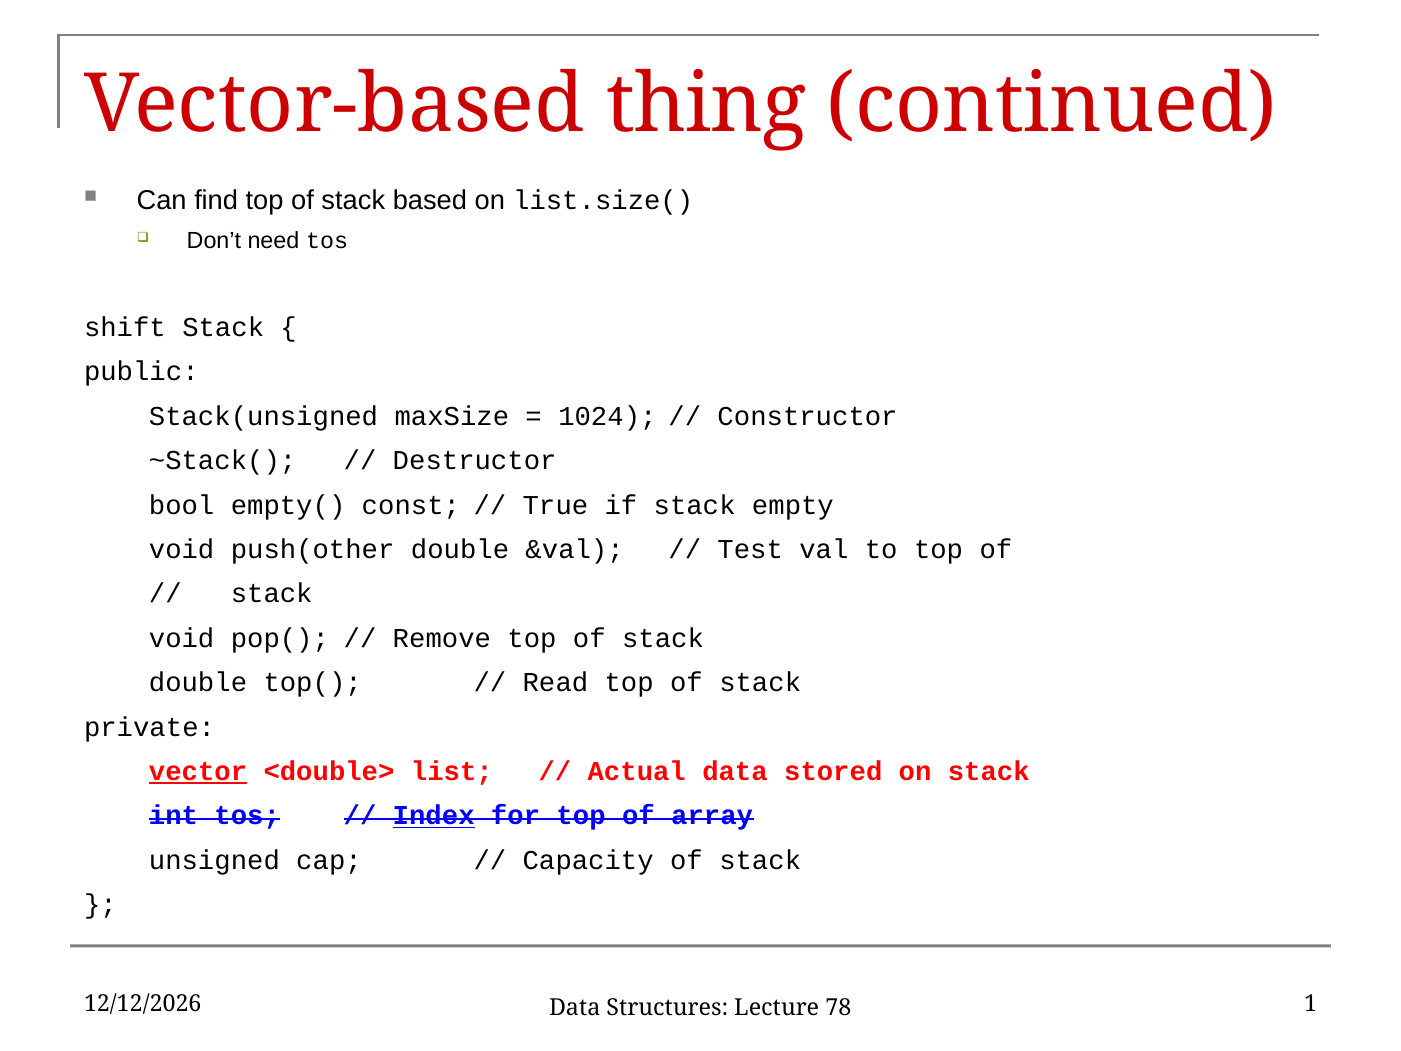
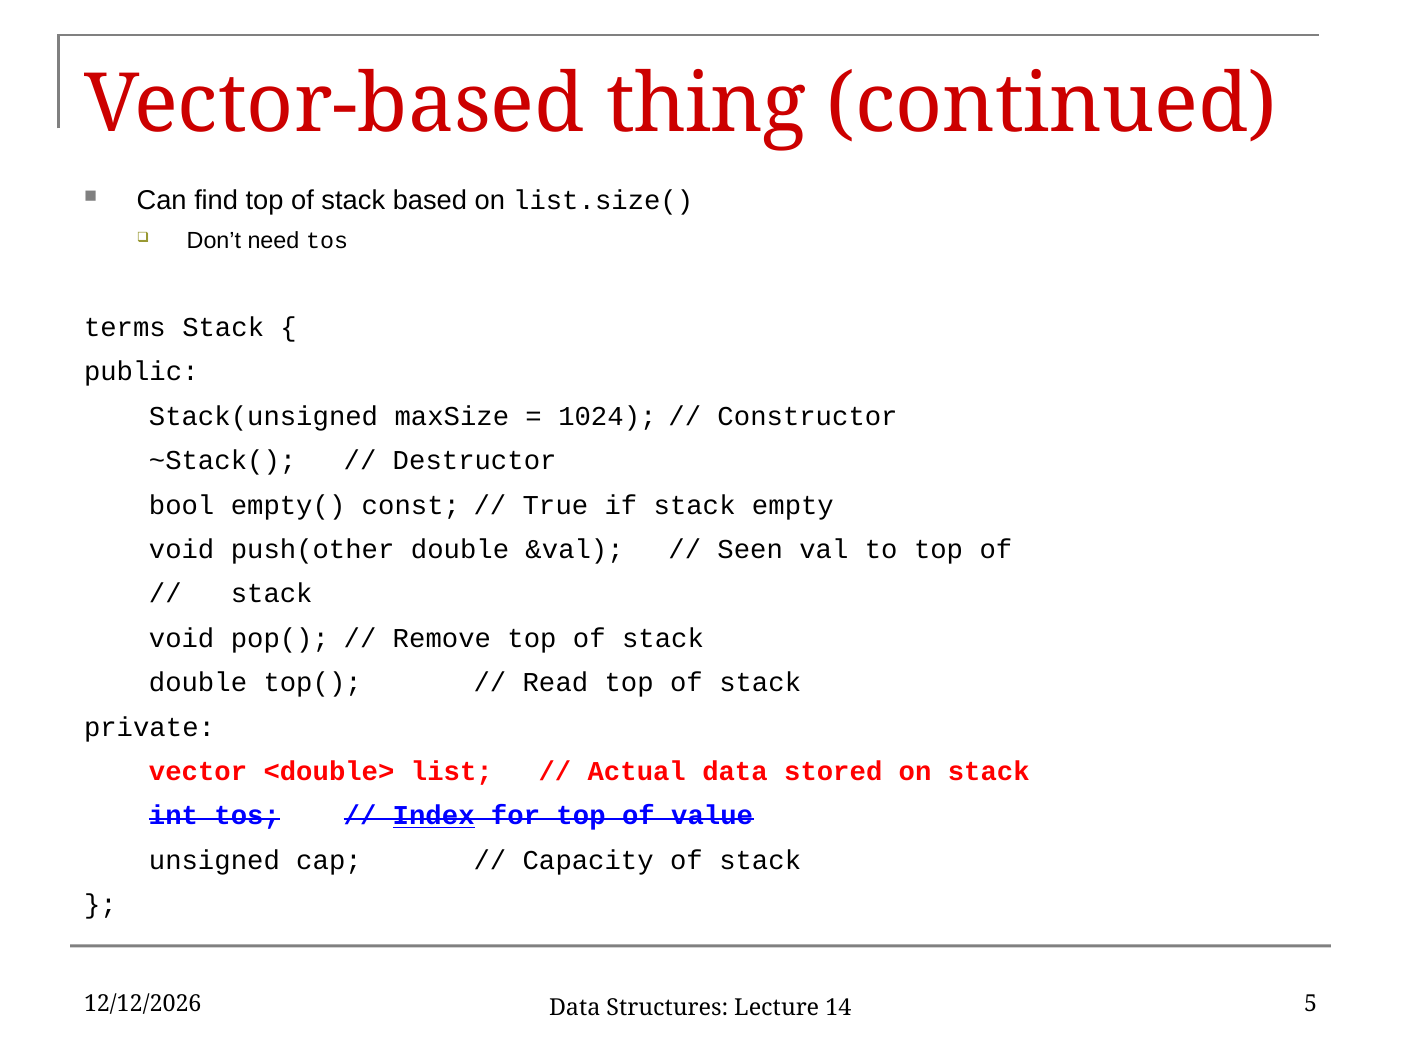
shift: shift -> terms
Test: Test -> Seen
vector underline: present -> none
array: array -> value
1: 1 -> 5
78: 78 -> 14
